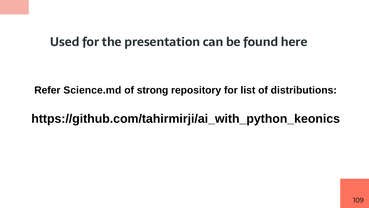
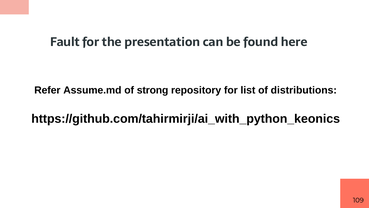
Used: Used -> Fault
Science.md: Science.md -> Assume.md
